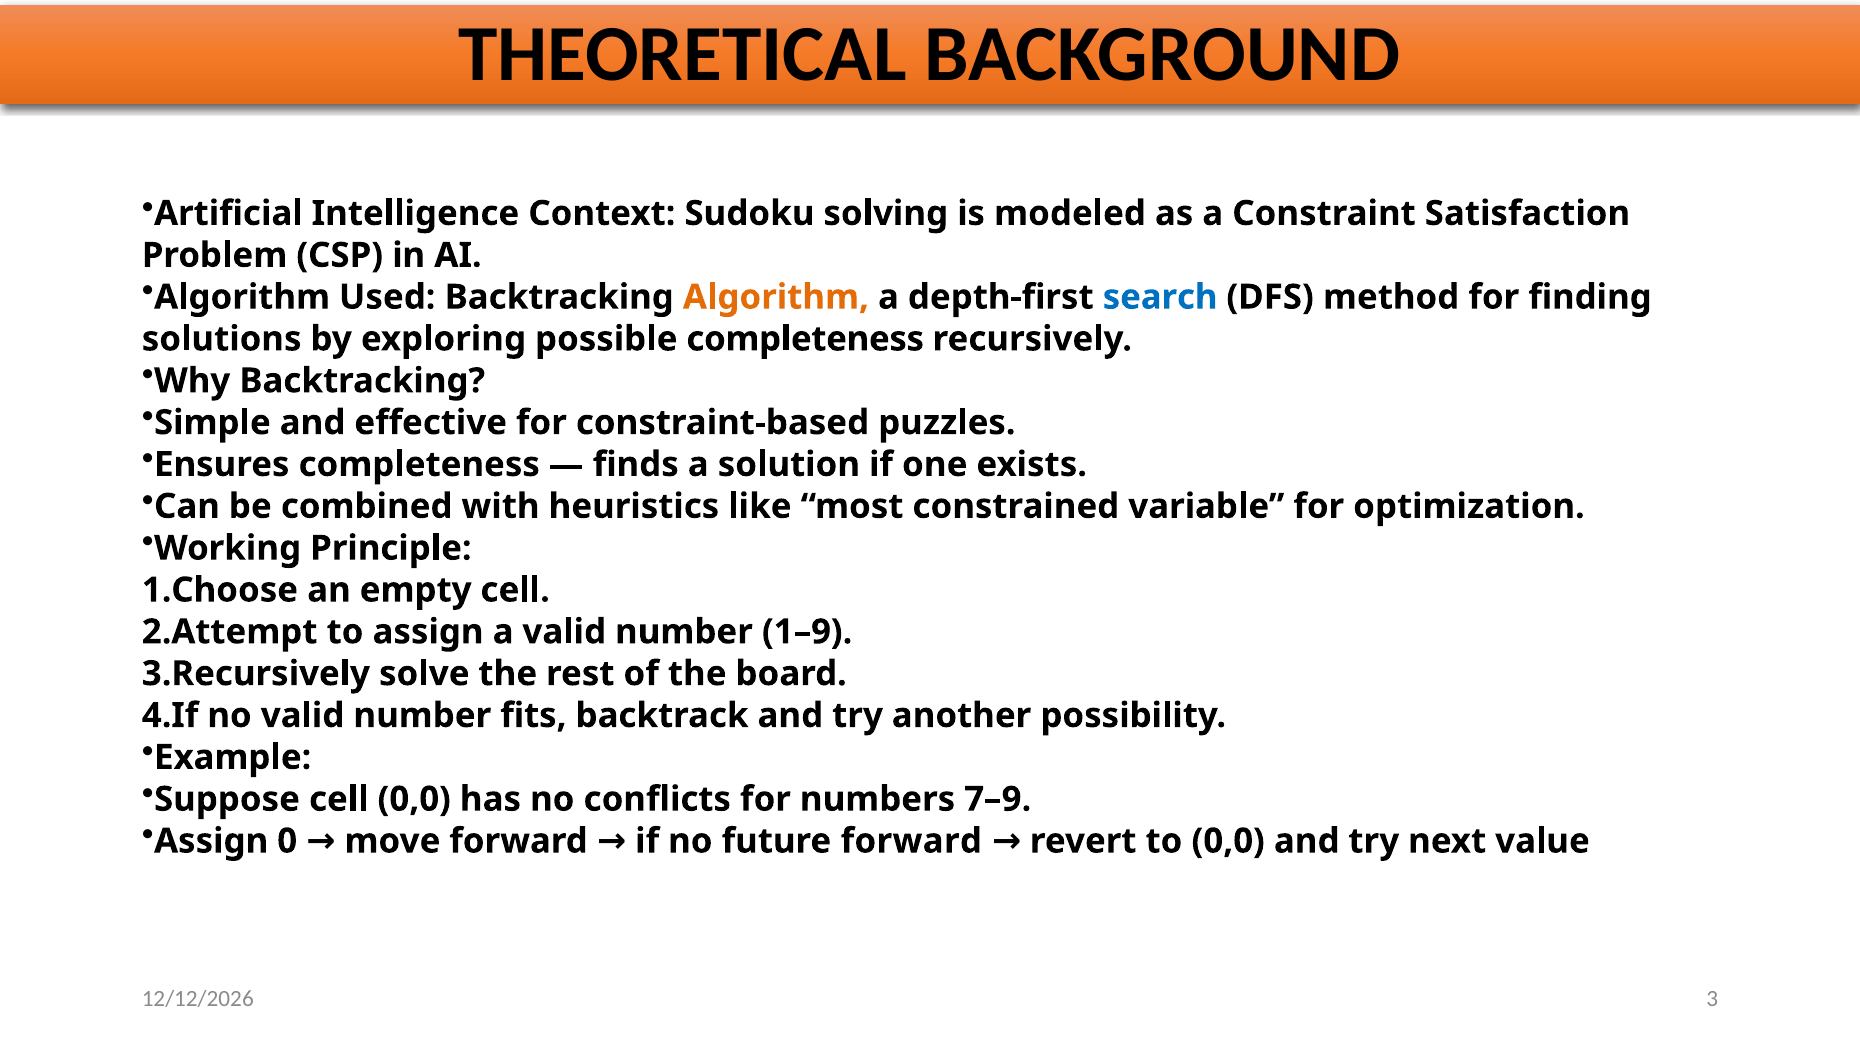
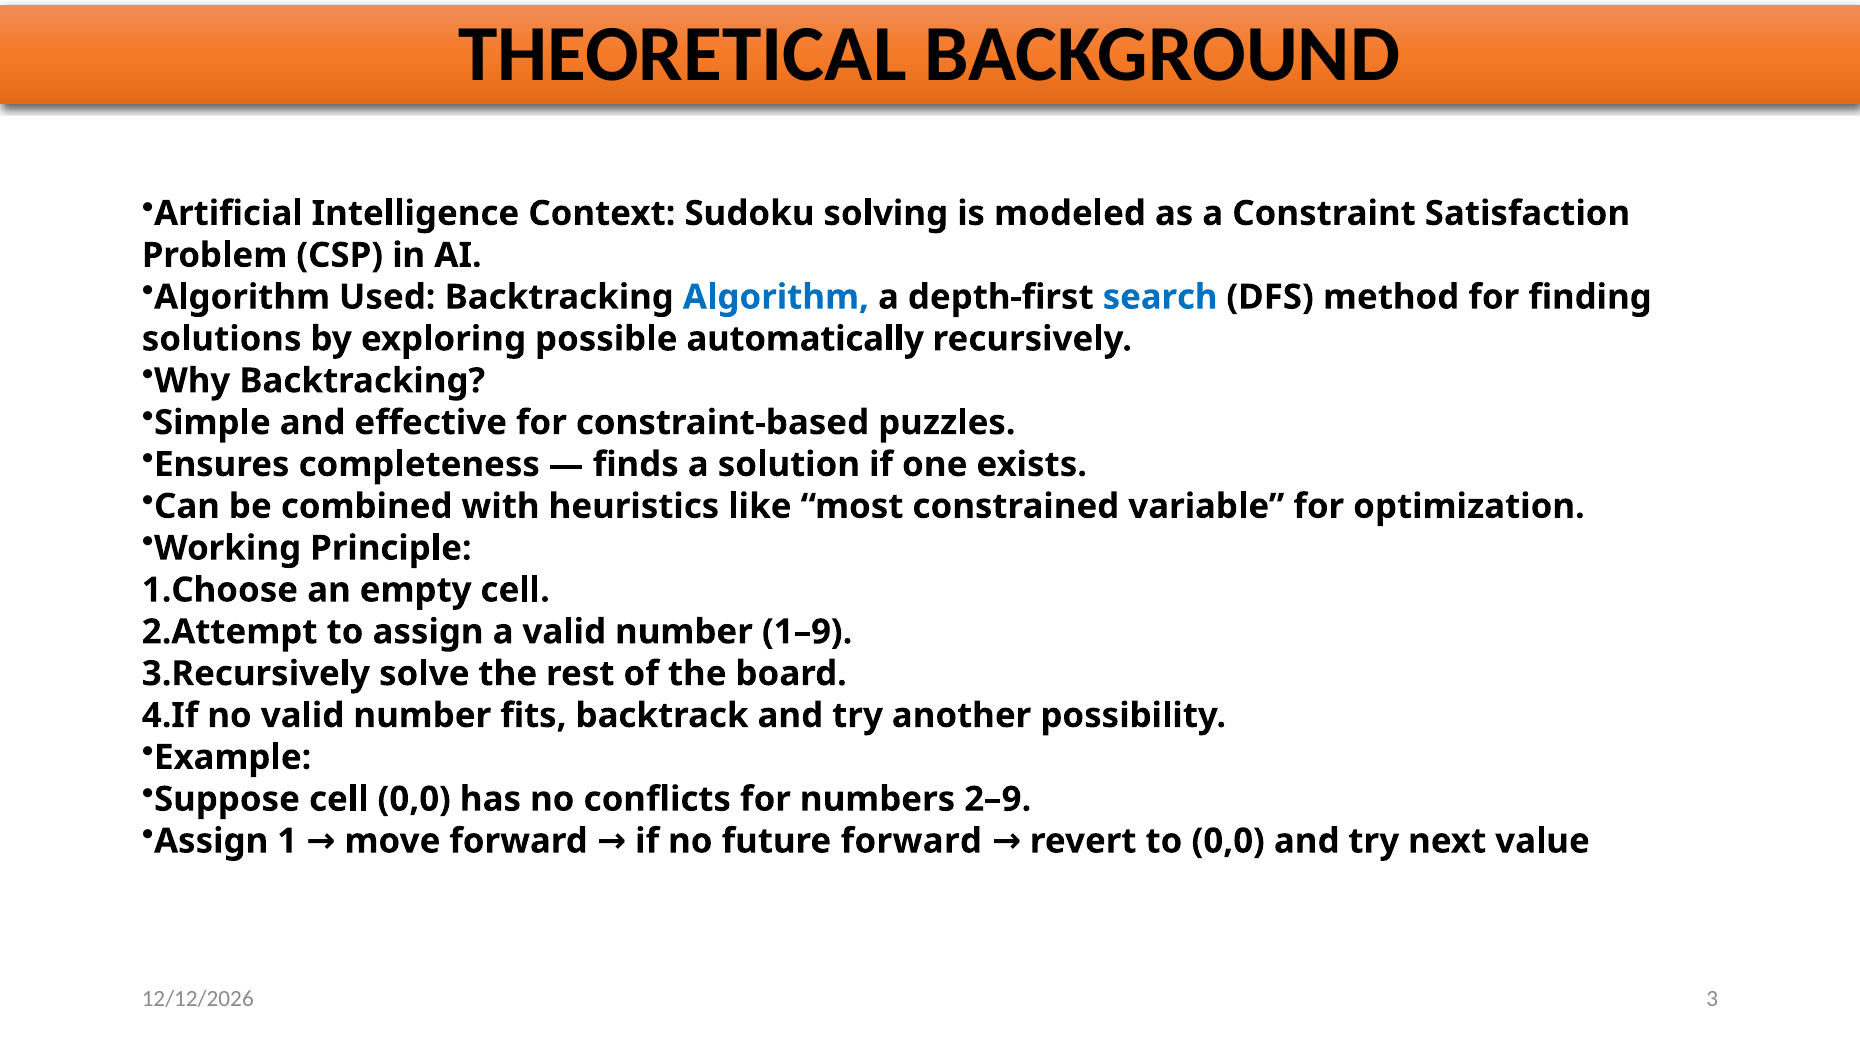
Algorithm at (776, 297) colour: orange -> blue
possible completeness: completeness -> automatically
7–9: 7–9 -> 2–9
0: 0 -> 1
